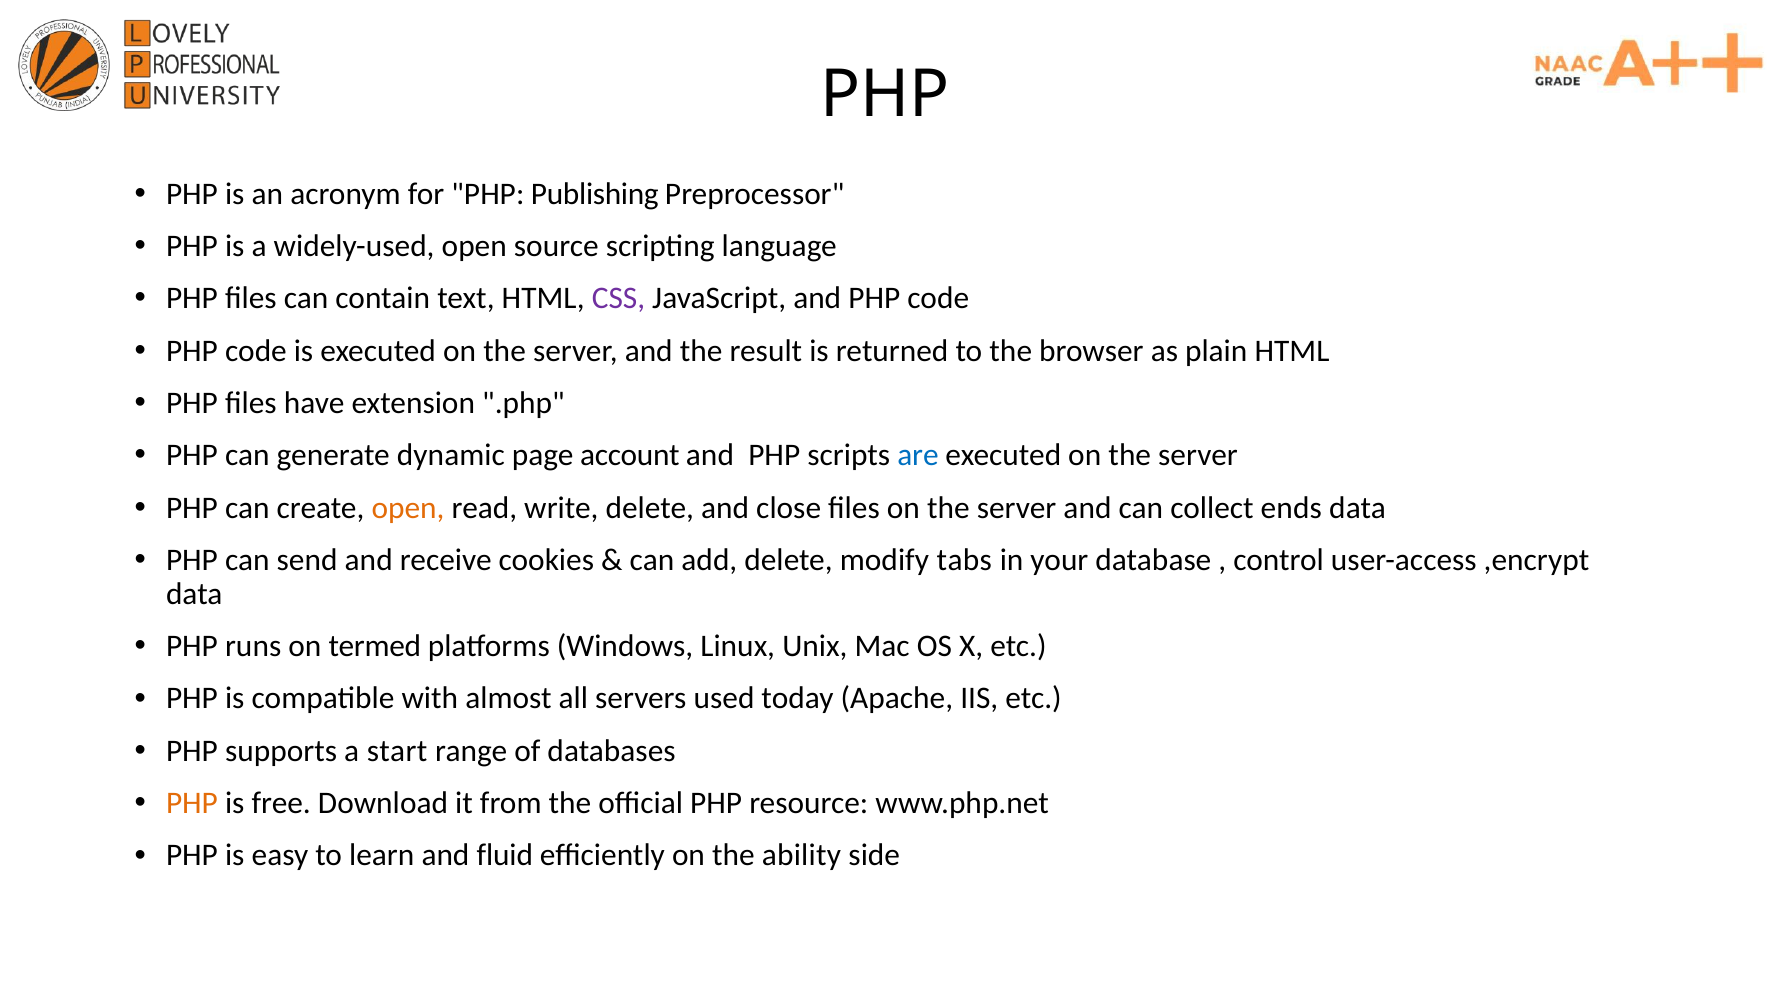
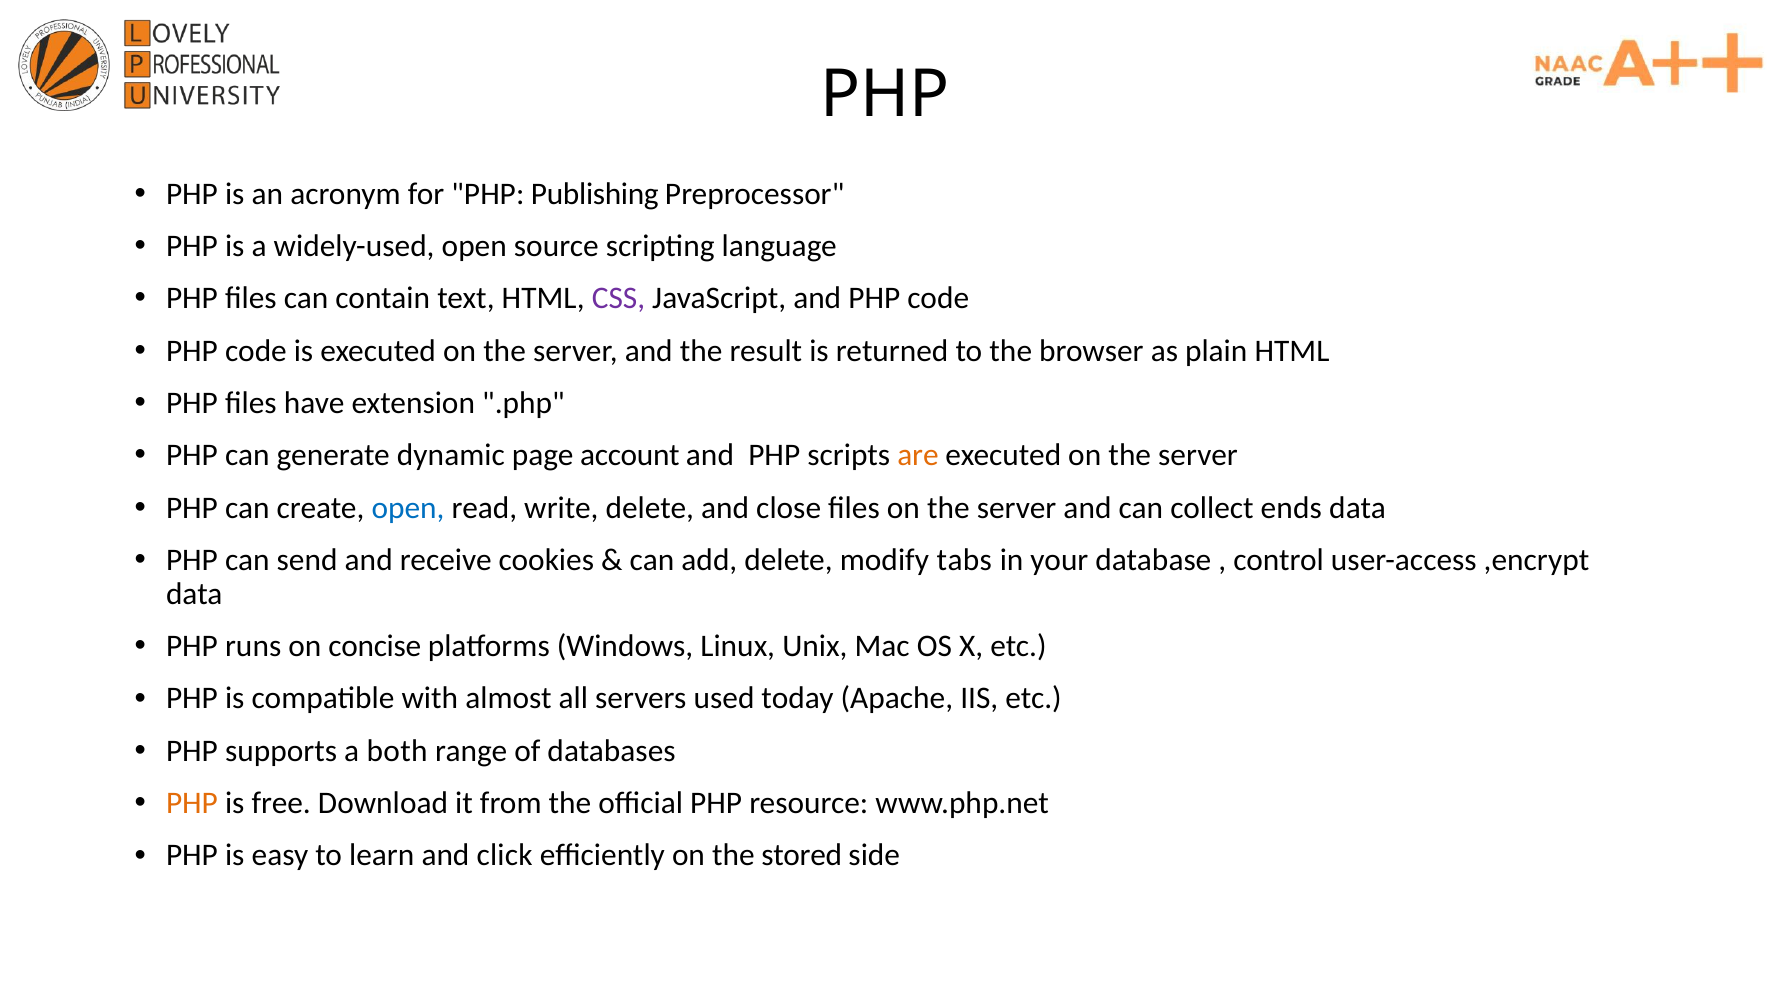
are colour: blue -> orange
open at (408, 508) colour: orange -> blue
termed: termed -> concise
start: start -> both
fluid: fluid -> click
ability: ability -> stored
